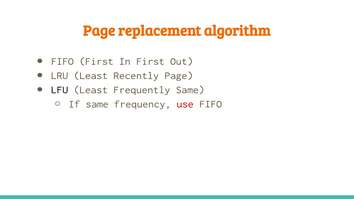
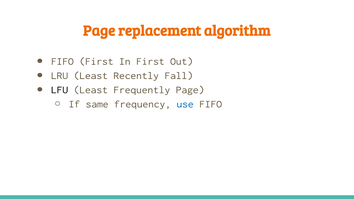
Recently Page: Page -> Fall
Frequently Same: Same -> Page
use colour: red -> blue
